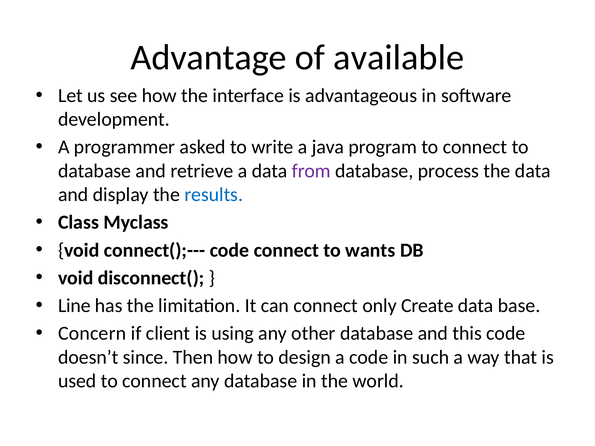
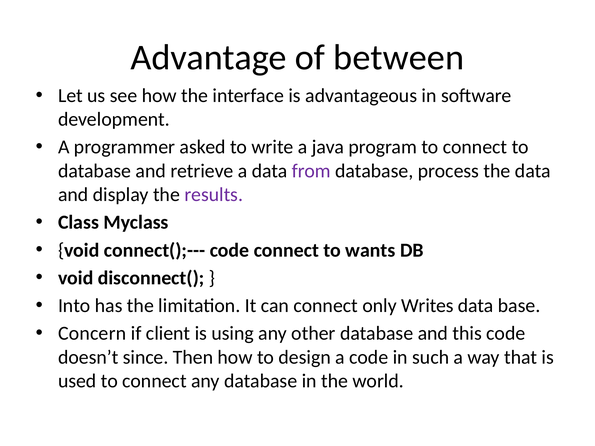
available: available -> between
results colour: blue -> purple
Line: Line -> Into
Create: Create -> Writes
